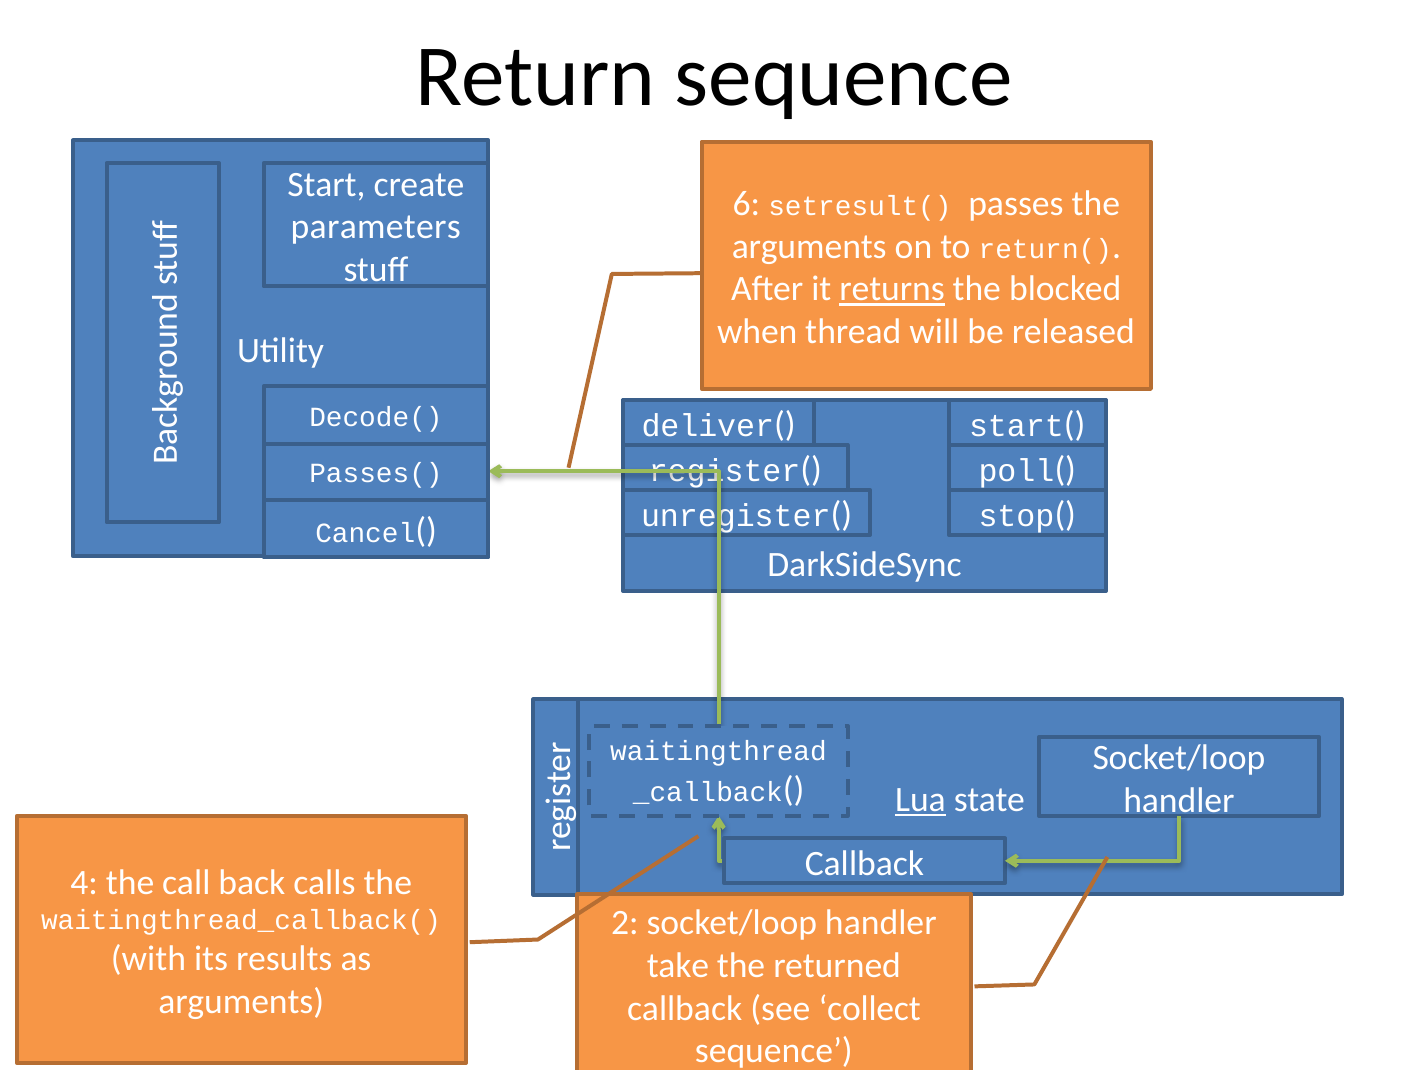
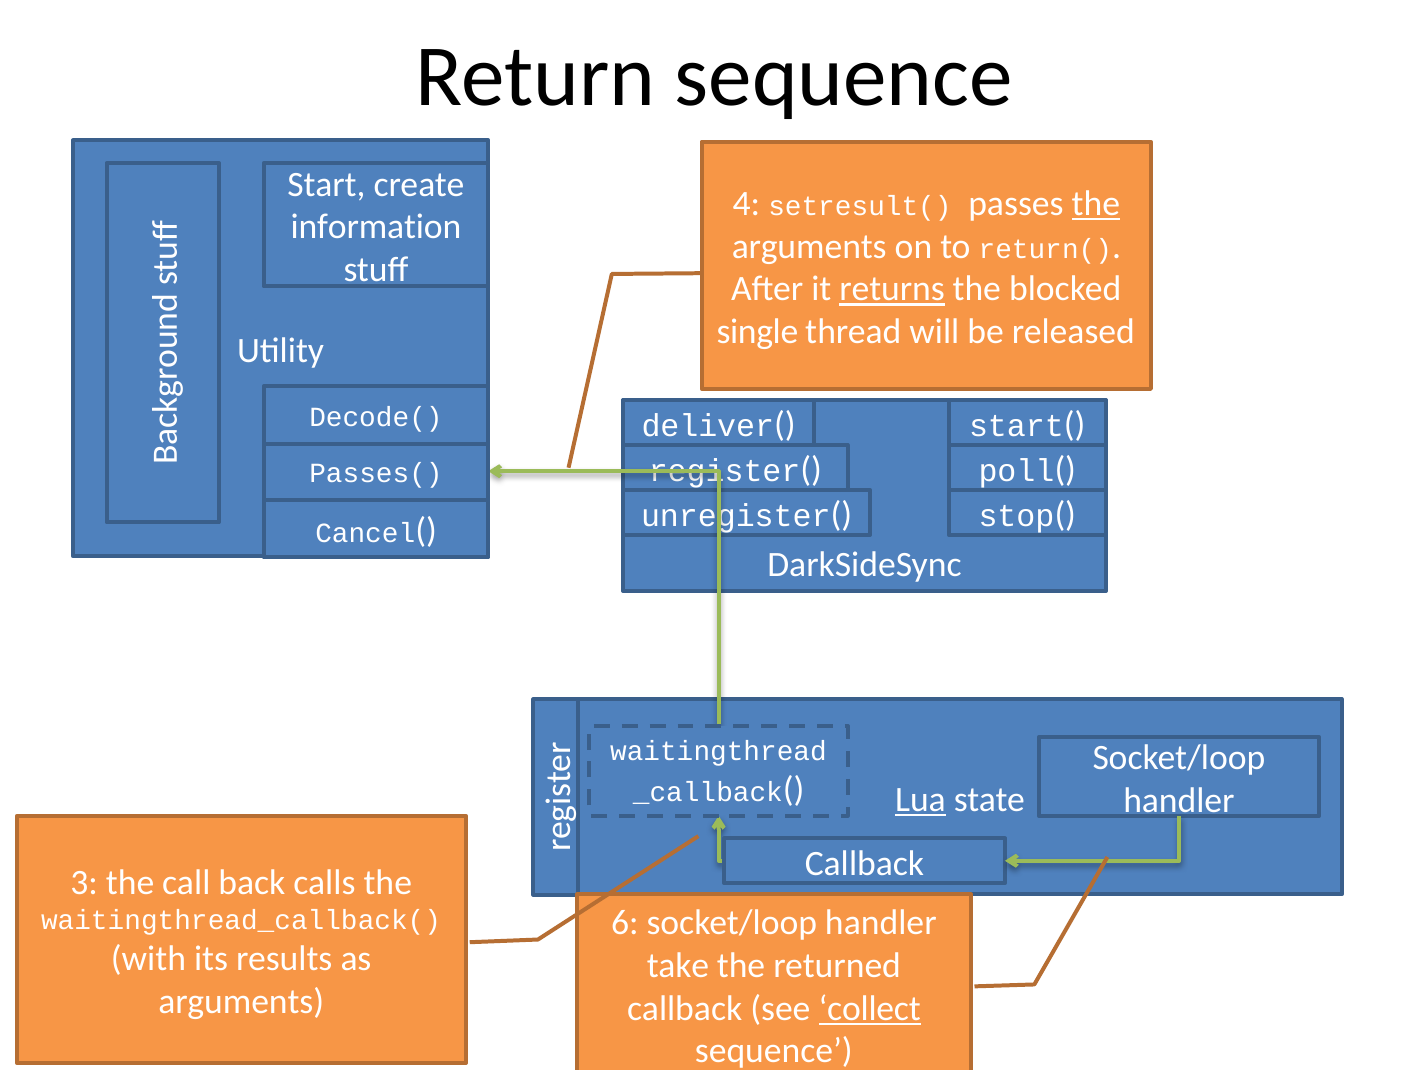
6: 6 -> 4
the at (1096, 203) underline: none -> present
parameters: parameters -> information
when: when -> single
4: 4 -> 3
2: 2 -> 6
collect underline: none -> present
